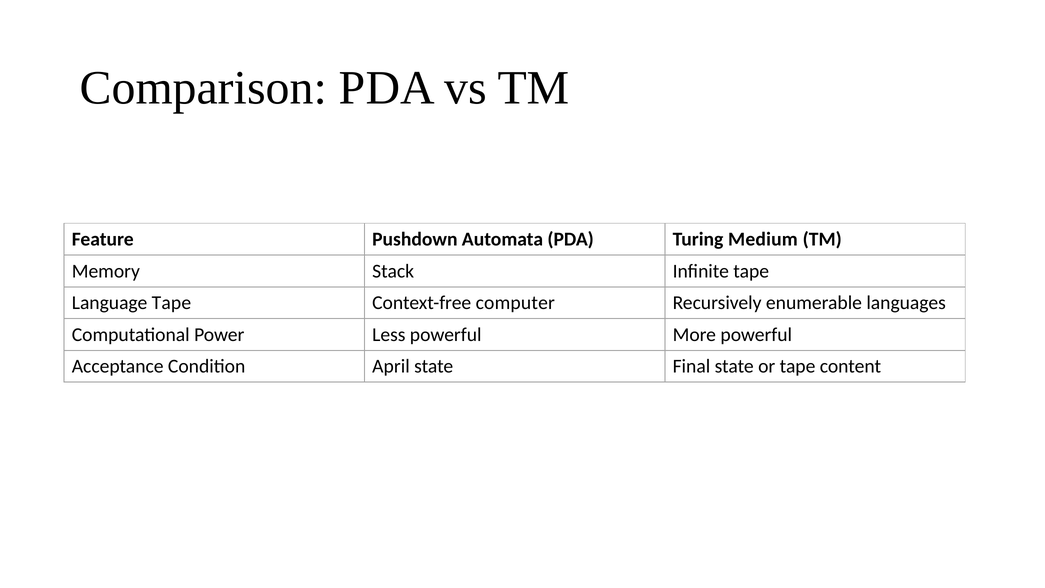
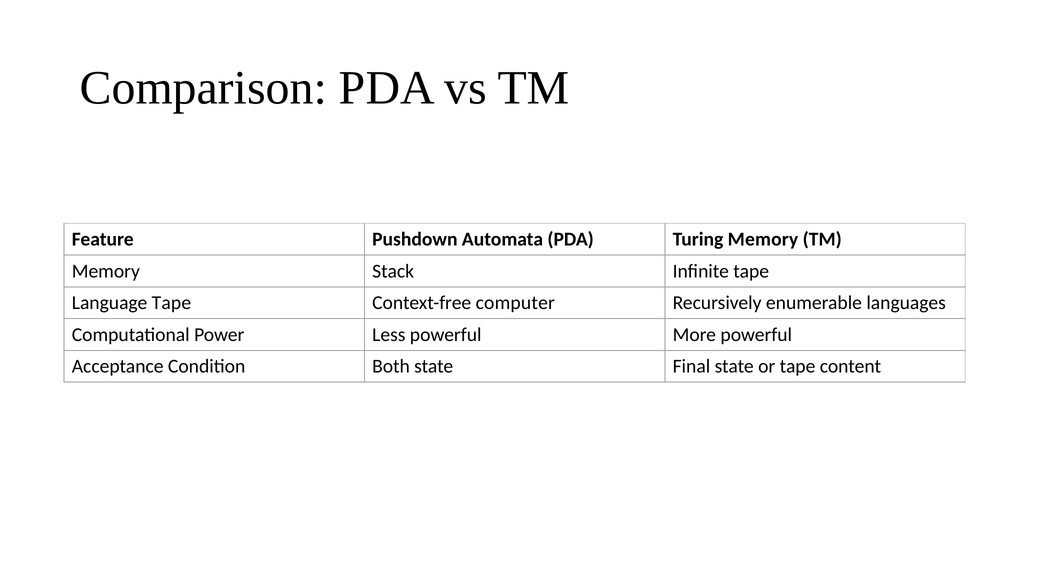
Turing Medium: Medium -> Memory
April: April -> Both
